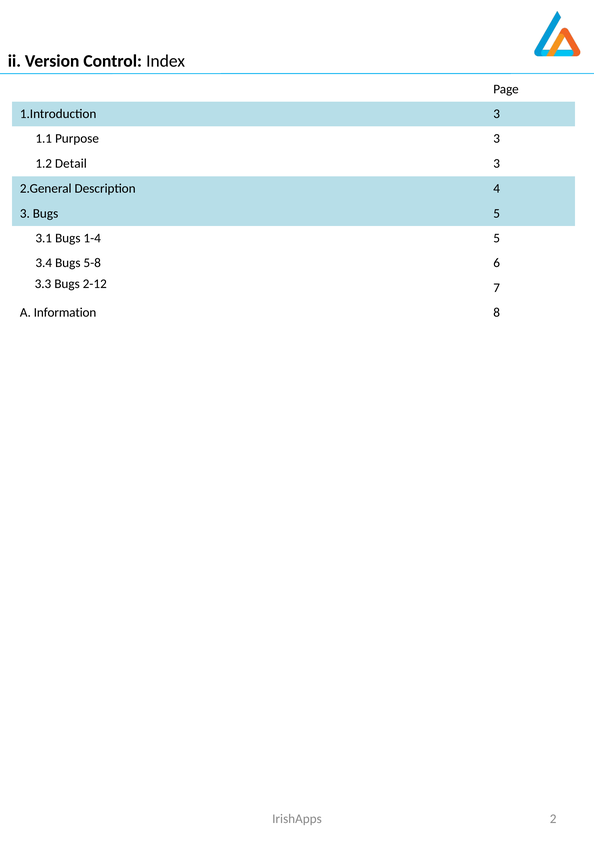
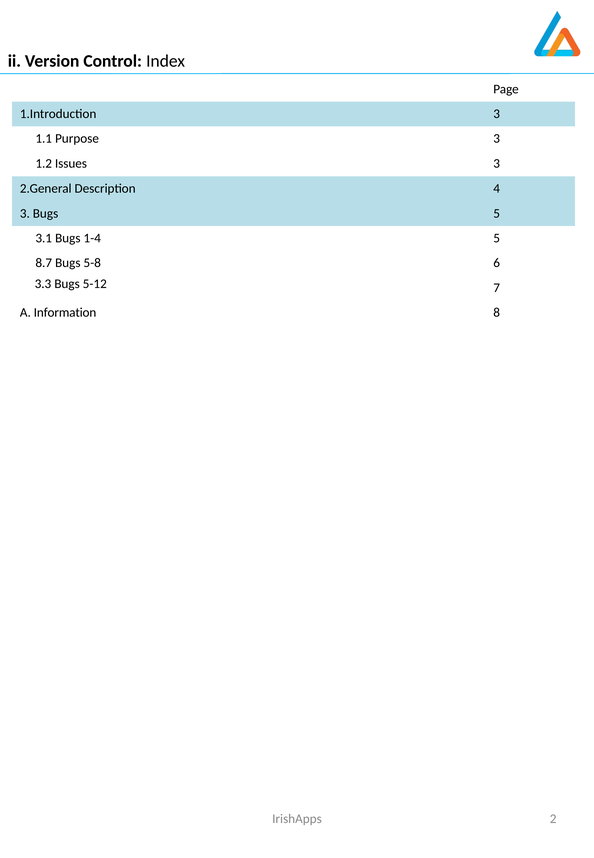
Detail: Detail -> Issues
3.4: 3.4 -> 8.7
2-12: 2-12 -> 5-12
